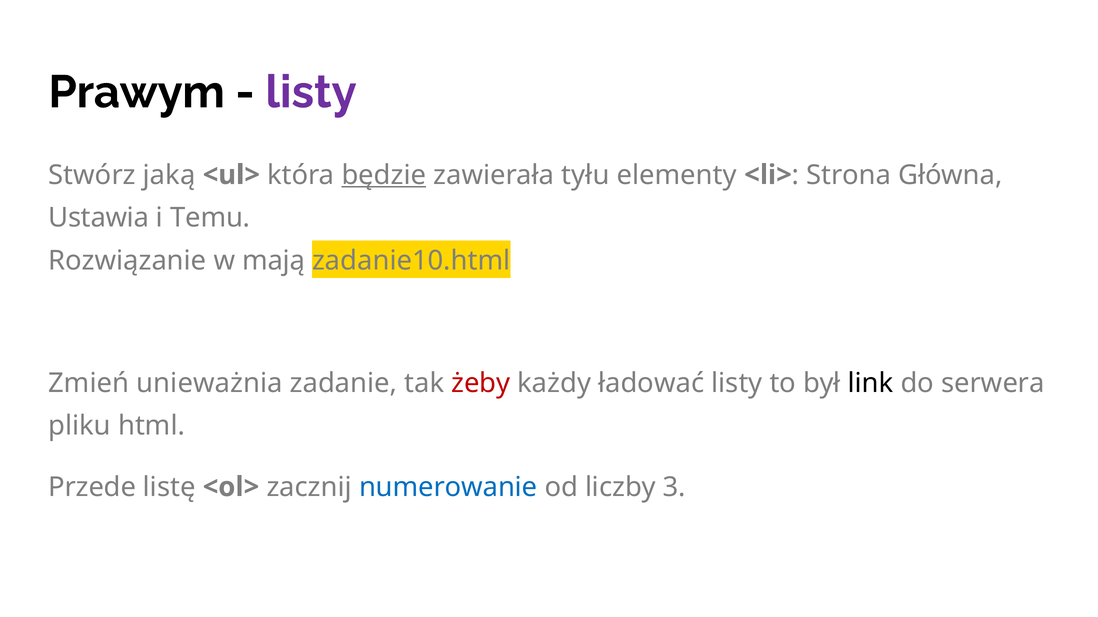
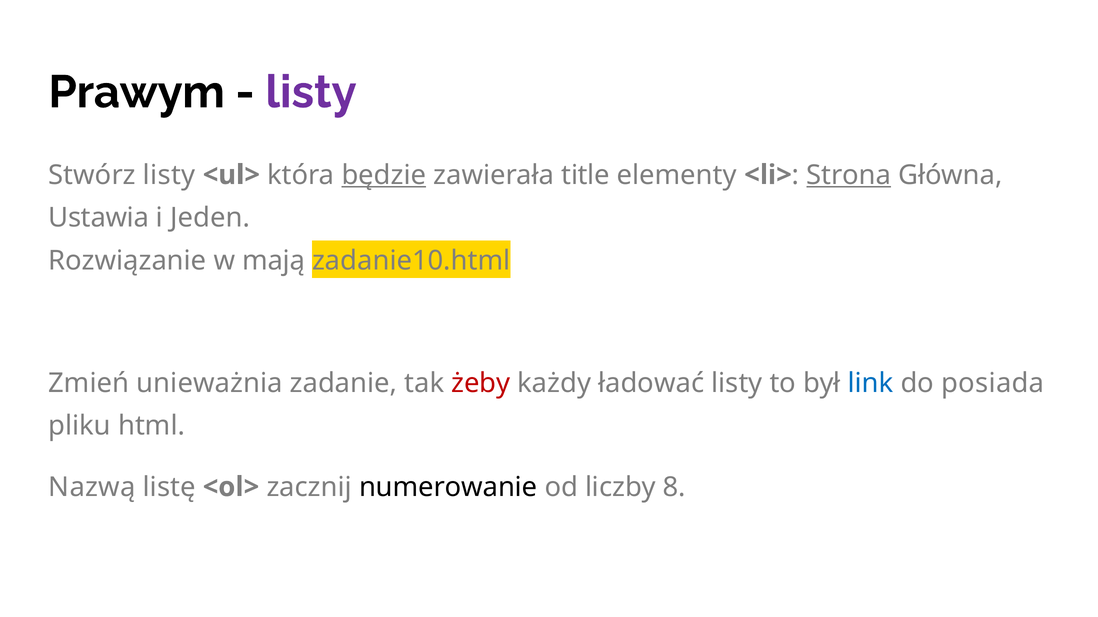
Stwórz jaką: jaką -> listy
tyłu: tyłu -> title
Strona underline: none -> present
Temu: Temu -> Jeden
link colour: black -> blue
serwera: serwera -> posiada
Przede: Przede -> Nazwą
numerowanie colour: blue -> black
3: 3 -> 8
